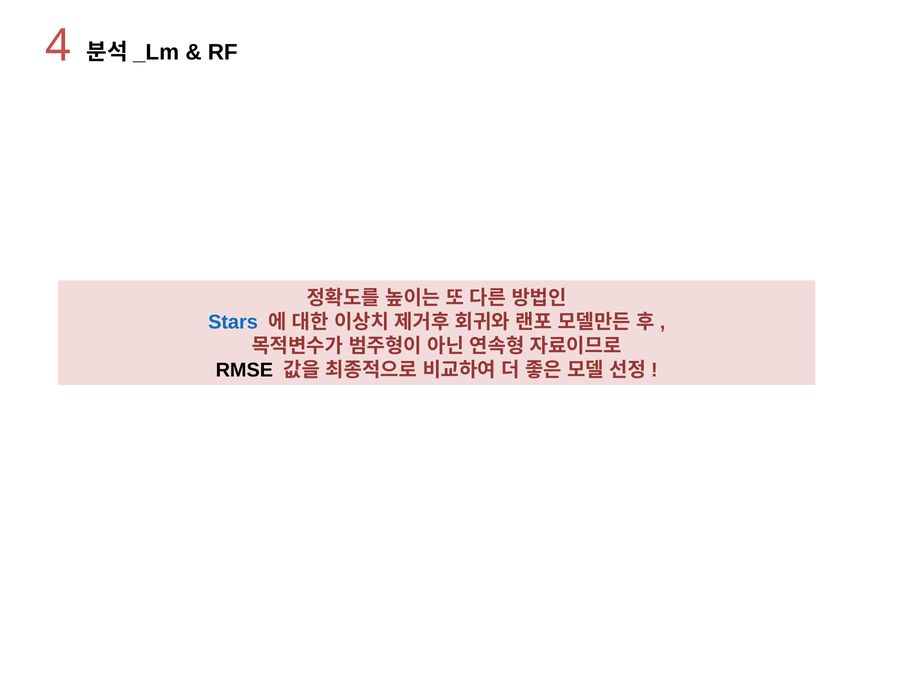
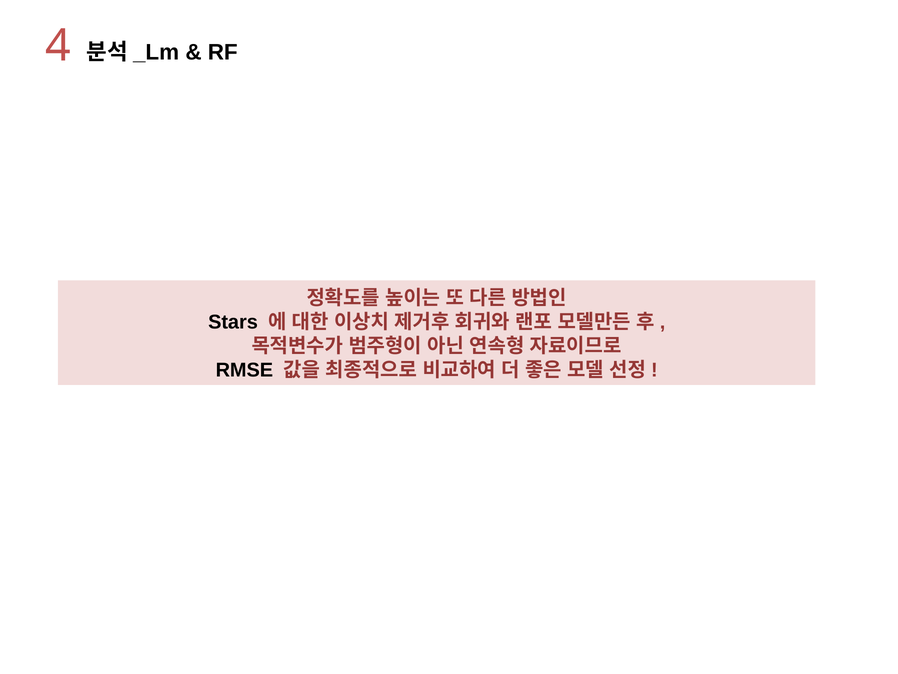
Stars colour: blue -> black
